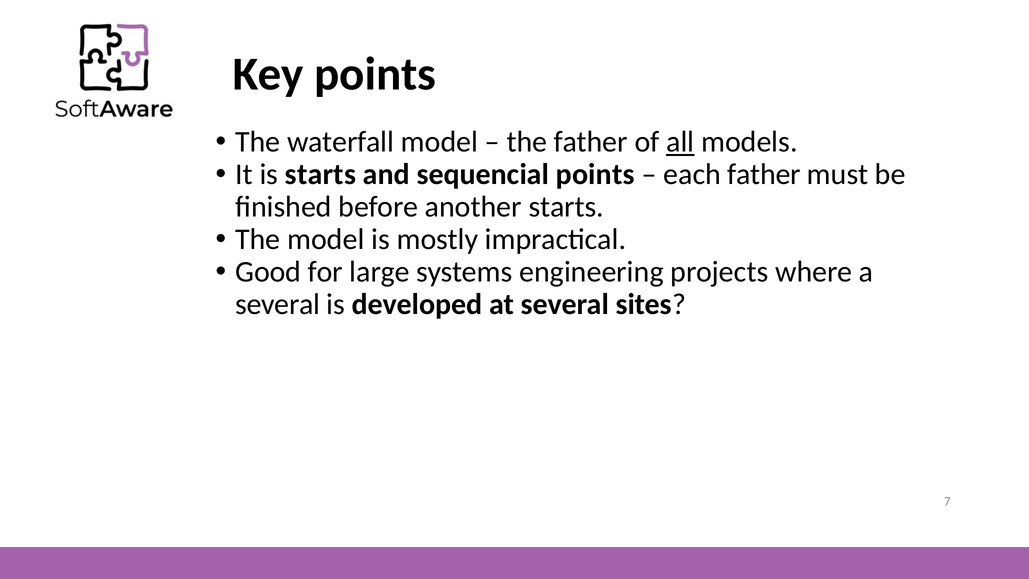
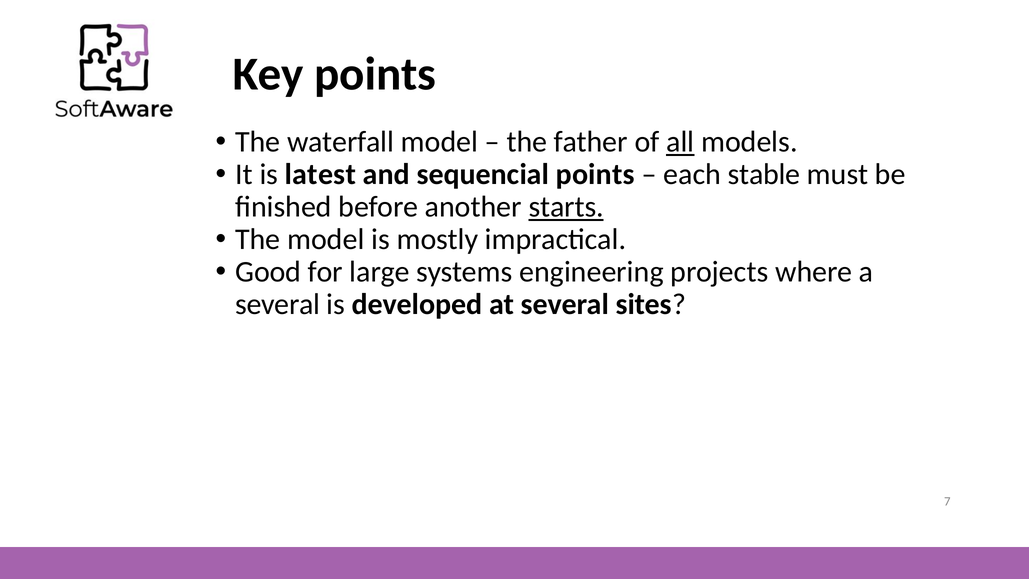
is starts: starts -> latest
each father: father -> stable
starts at (566, 207) underline: none -> present
